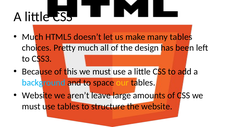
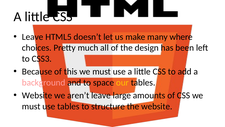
Much at (33, 37): Much -> Leave
many tables: tables -> where
background colour: light blue -> pink
